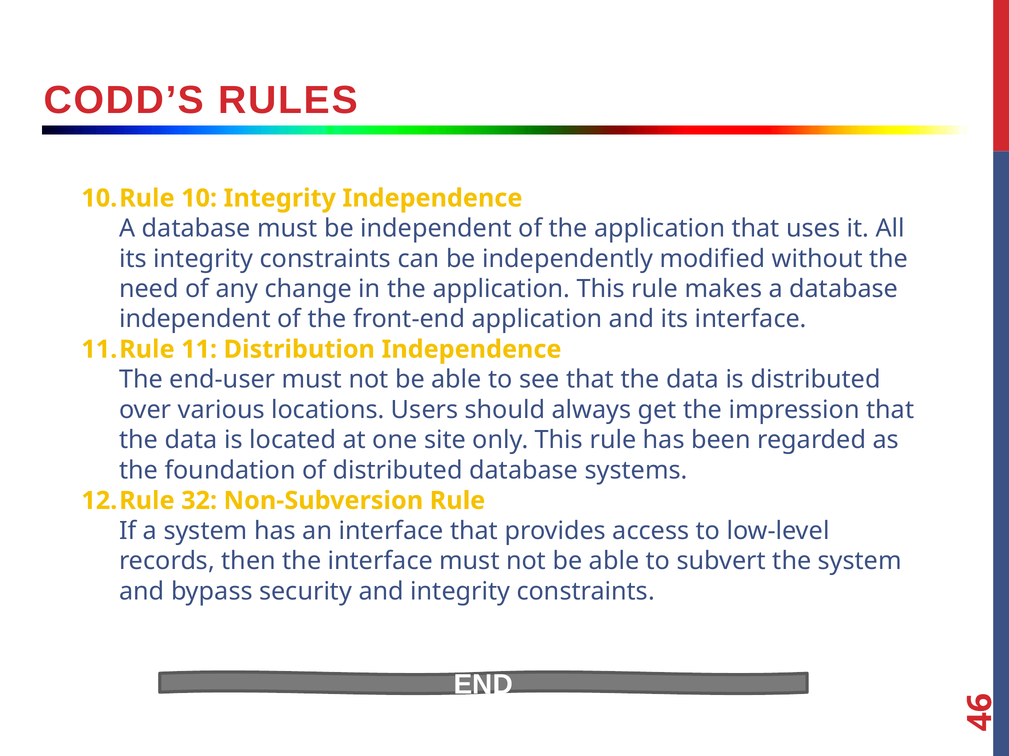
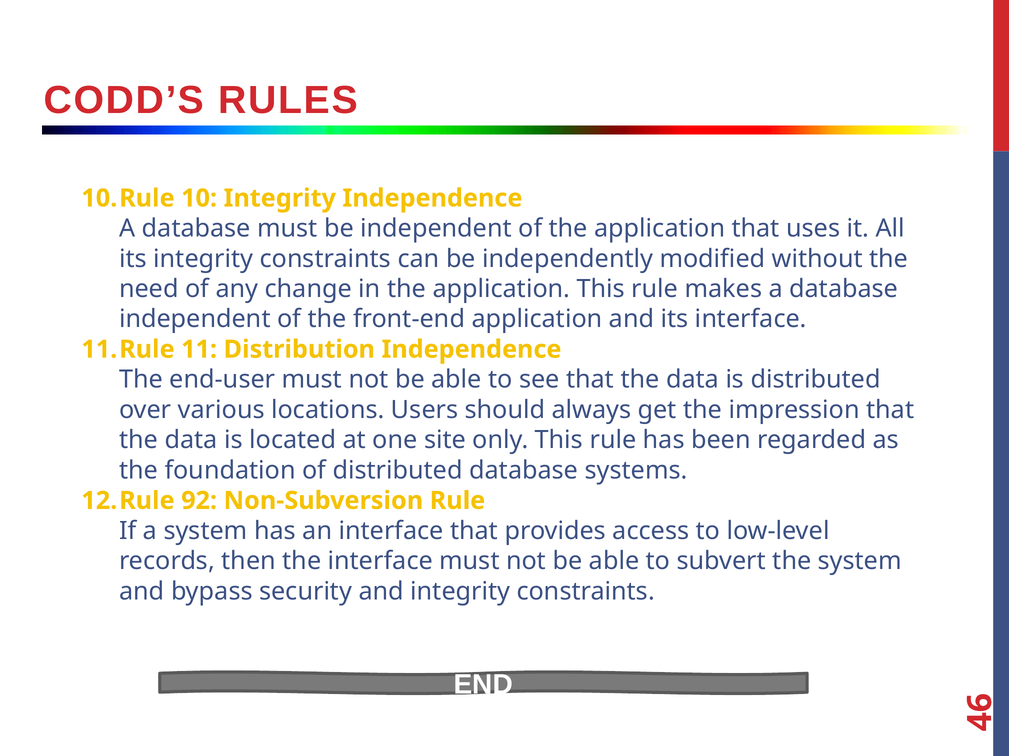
32: 32 -> 92
